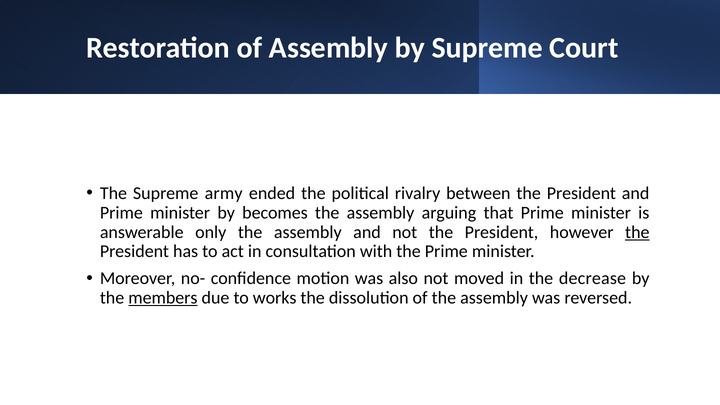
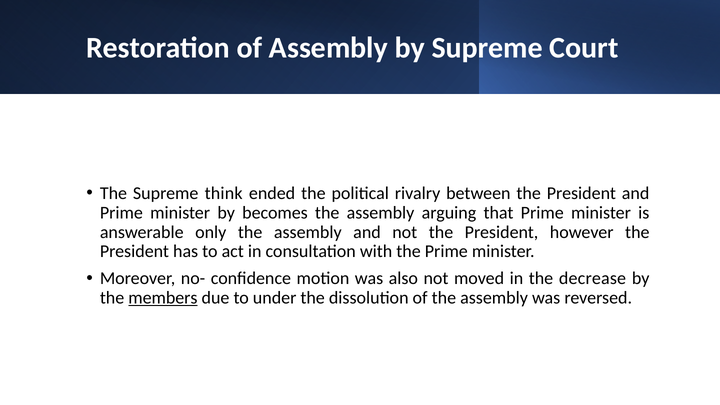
army: army -> think
the at (637, 232) underline: present -> none
works: works -> under
